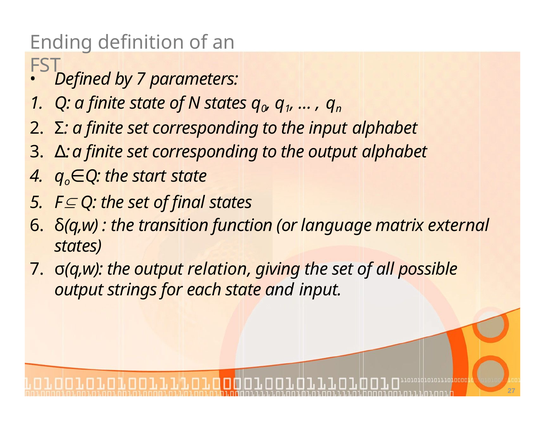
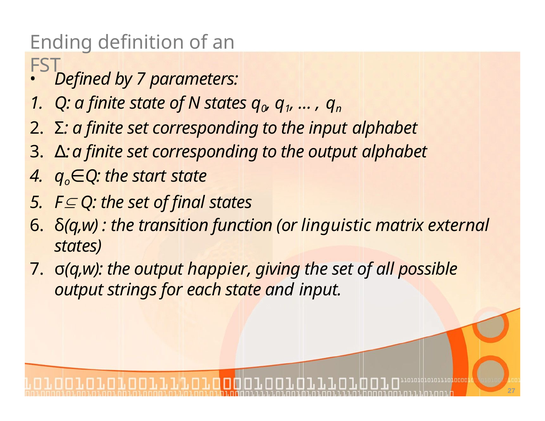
language: language -> linguistic
relation: relation -> happier
